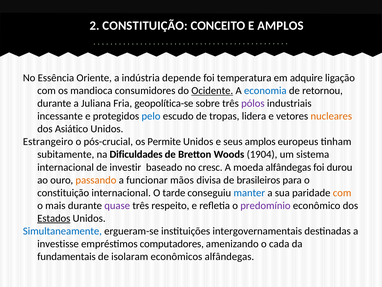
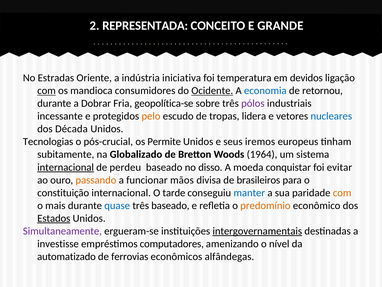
2 CONSTITUIÇÃO: CONSTITUIÇÃO -> REPRESENTADA
E AMPLOS: AMPLOS -> GRANDE
Essência: Essência -> Estradas
depende: depende -> iniciativa
adquire: adquire -> devidos
com at (47, 91) underline: none -> present
Juliana: Juliana -> Dobrar
pelo colour: blue -> orange
nucleares colour: orange -> blue
Asiático: Asiático -> Década
Estrangeiro: Estrangeiro -> Tecnologias
seus amplos: amplos -> iremos
Dificuldades: Dificuldades -> Globalizado
1904: 1904 -> 1964
internacional at (66, 167) underline: none -> present
investir: investir -> perdeu
cresc: cresc -> disso
moeda alfândegas: alfândegas -> conquistar
durou: durou -> evitar
quase colour: purple -> blue
três respeito: respeito -> baseado
predomínio colour: purple -> orange
Simultaneamente colour: blue -> purple
intergovernamentais underline: none -> present
cada: cada -> nível
fundamentais: fundamentais -> automatizado
isolaram: isolaram -> ferrovias
